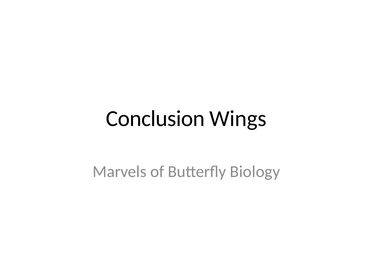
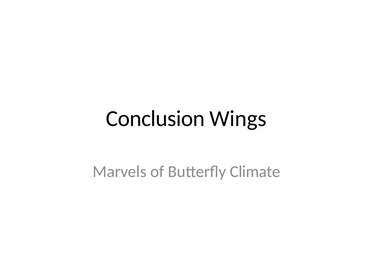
Biology: Biology -> Climate
